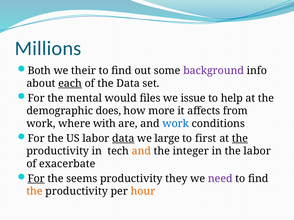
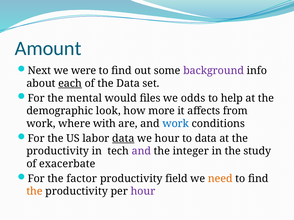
Millions: Millions -> Amount
Both: Both -> Next
their: their -> were
issue: issue -> odds
does: does -> look
we large: large -> hour
to first: first -> data
the at (240, 139) underline: present -> none
and at (141, 151) colour: orange -> purple
the labor: labor -> study
For at (36, 179) underline: present -> none
seems: seems -> factor
they: they -> field
need colour: purple -> orange
hour at (143, 192) colour: orange -> purple
